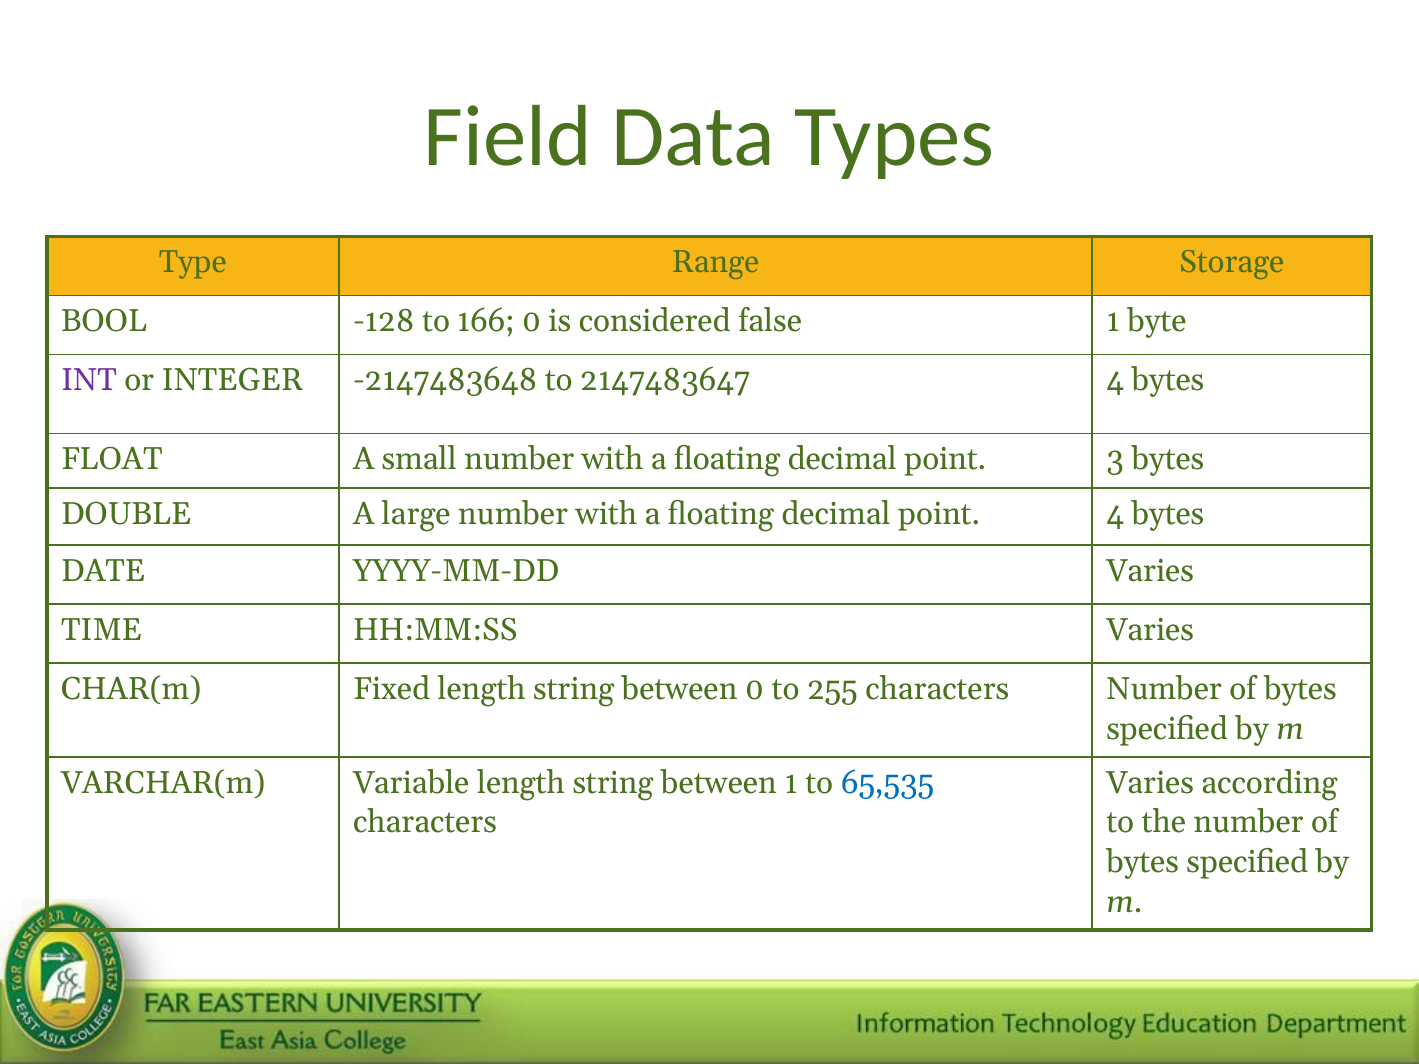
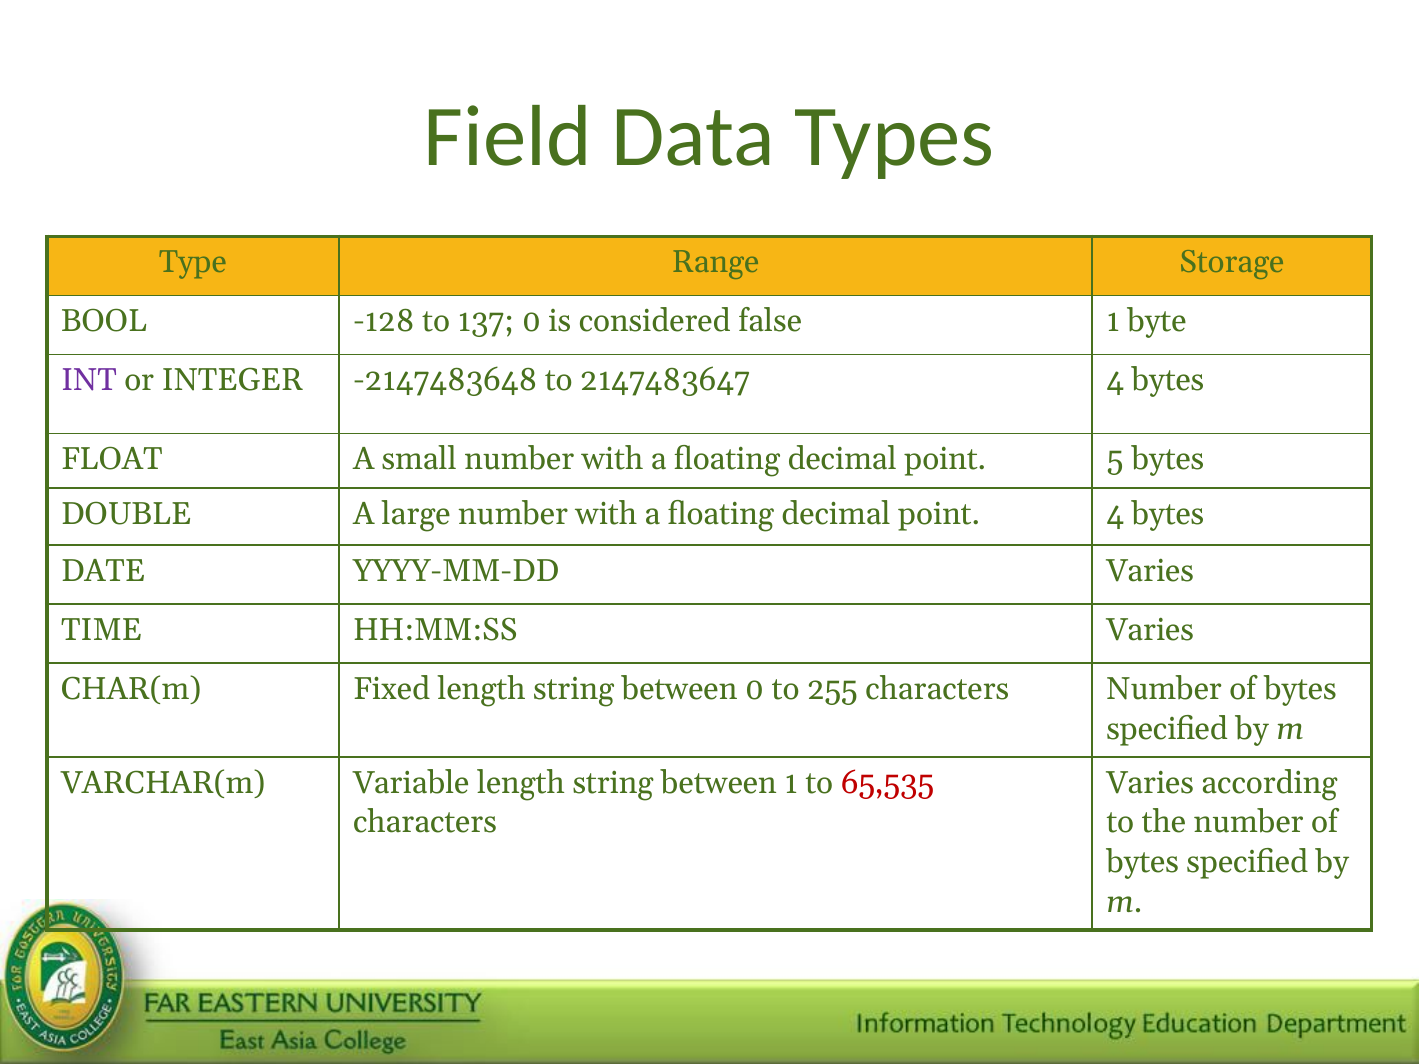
166: 166 -> 137
3: 3 -> 5
65,535 colour: blue -> red
